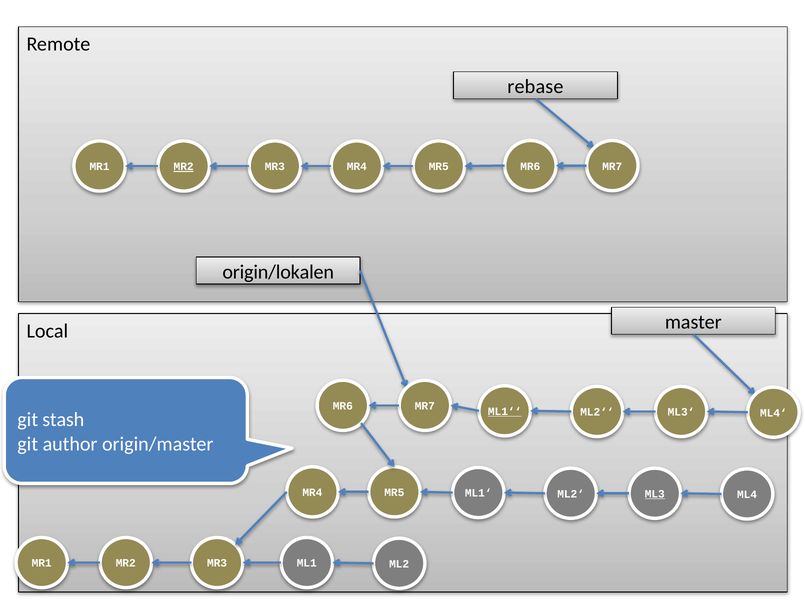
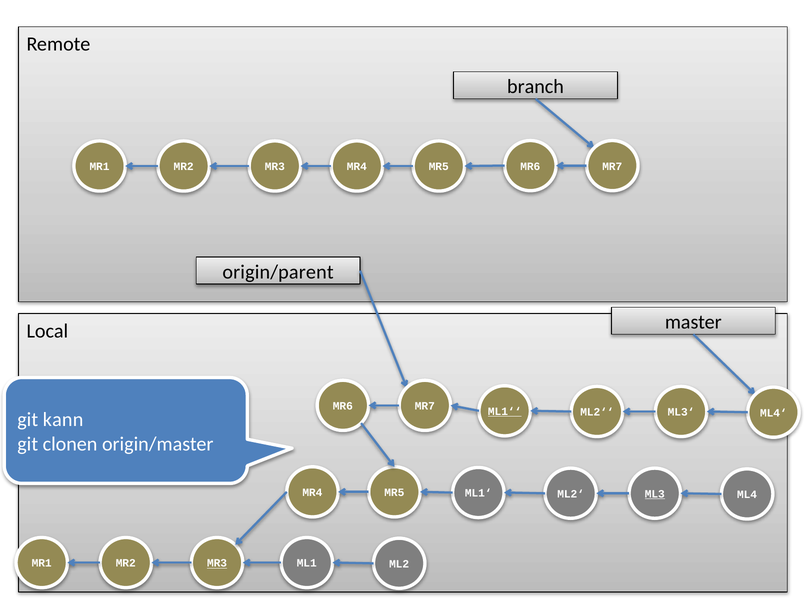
rebase: rebase -> branch
MR2 at (184, 167) underline: present -> none
origin/lokalen: origin/lokalen -> origin/parent
stash: stash -> kann
author: author -> clonen
MR3 at (217, 563) underline: none -> present
